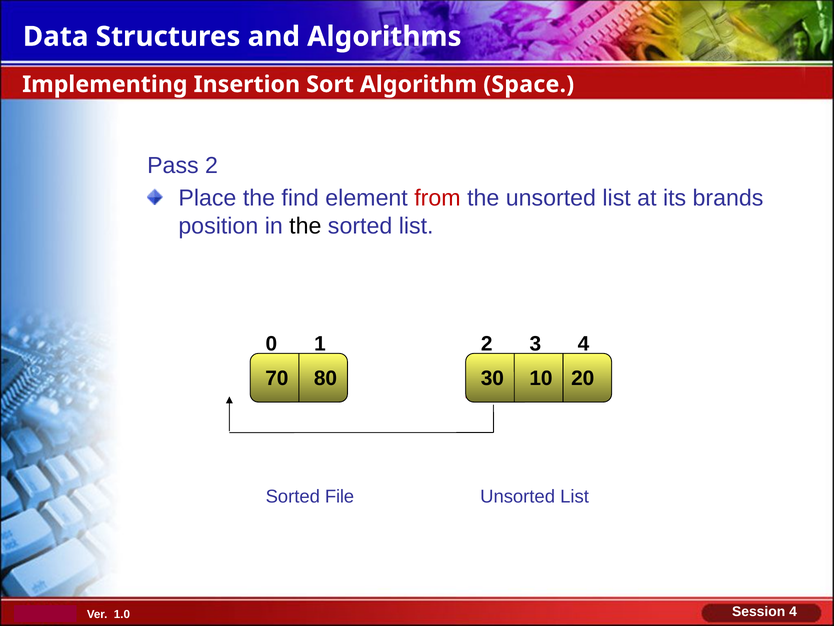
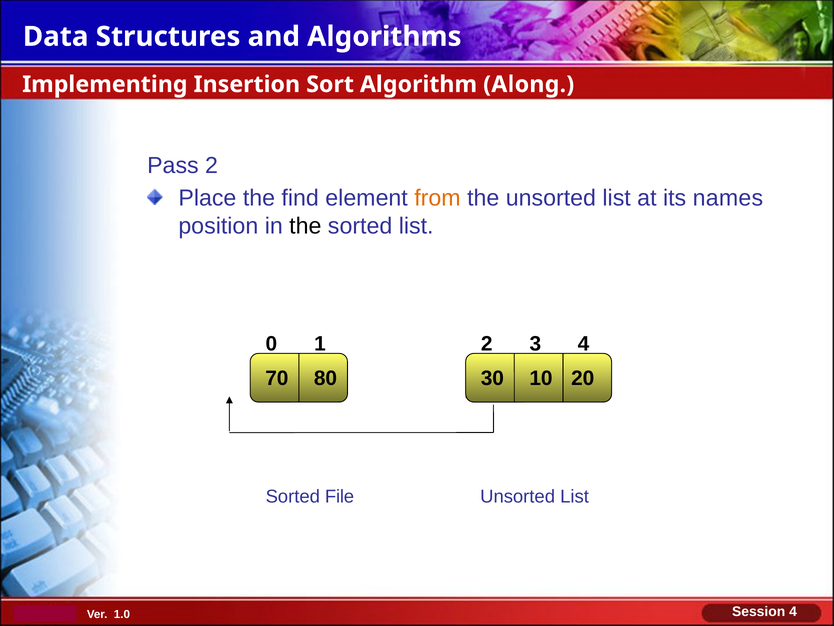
Space: Space -> Along
from colour: red -> orange
brands: brands -> names
